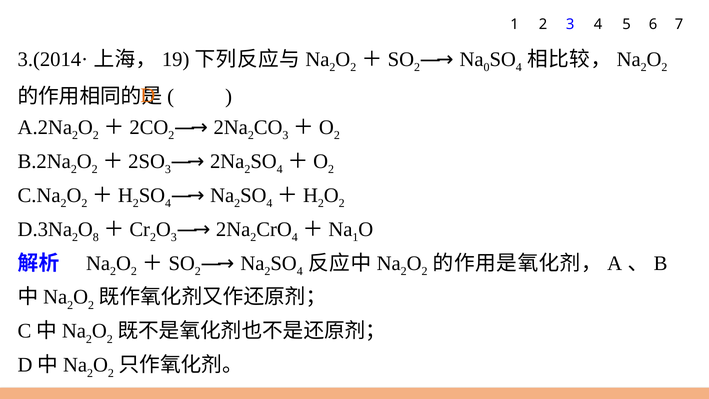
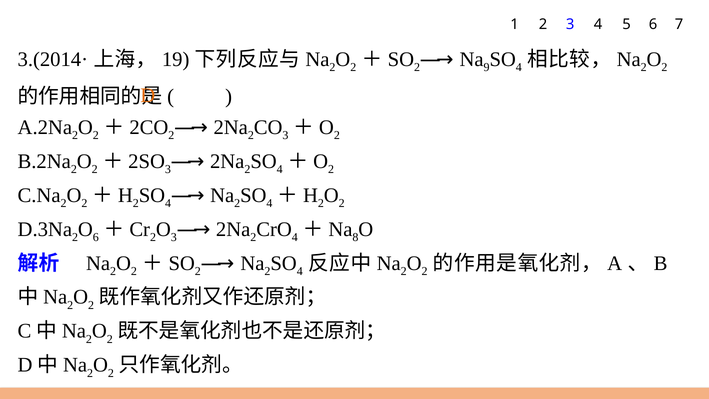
0: 0 -> 9
8 at (96, 237): 8 -> 6
1 at (355, 237): 1 -> 8
